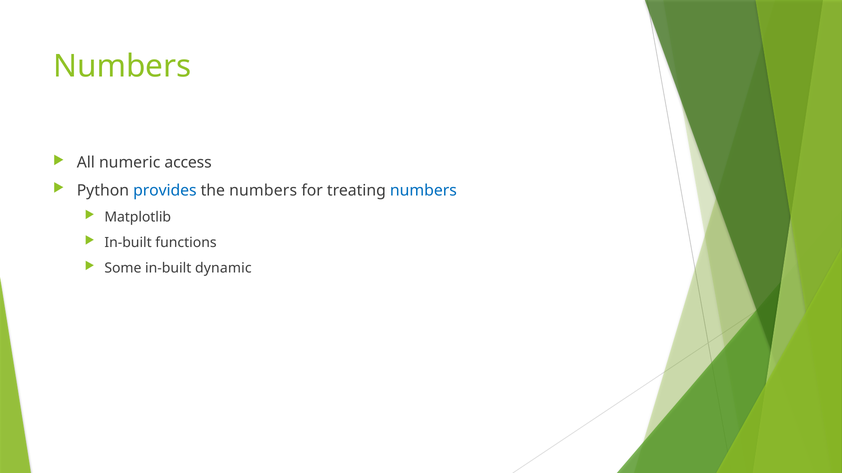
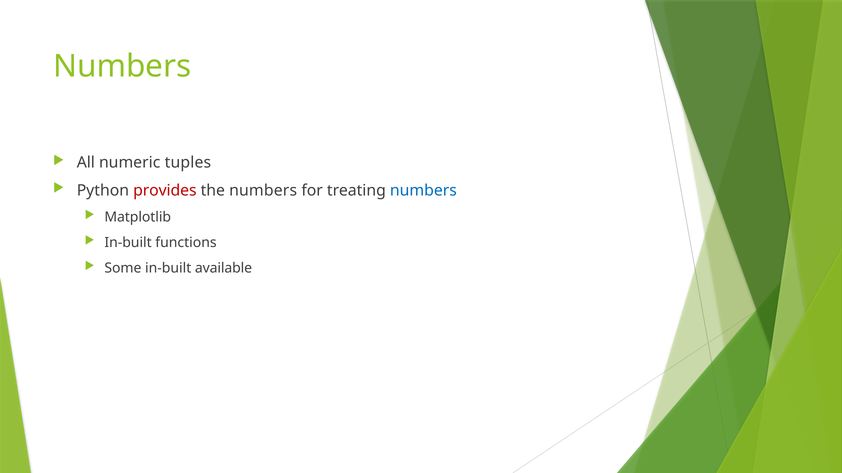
access: access -> tuples
provides colour: blue -> red
dynamic: dynamic -> available
